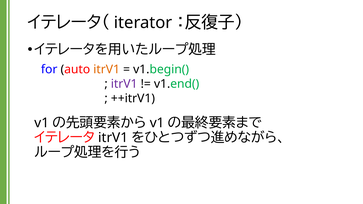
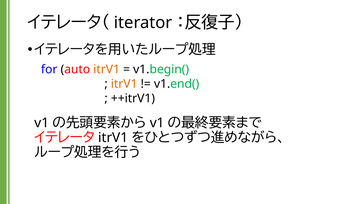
itrV1 at (124, 84) colour: purple -> orange
